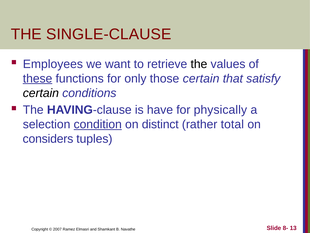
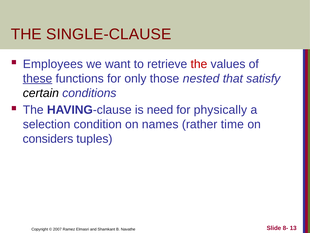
the at (199, 64) colour: black -> red
those certain: certain -> nested
have: have -> need
condition underline: present -> none
distinct: distinct -> names
total: total -> time
